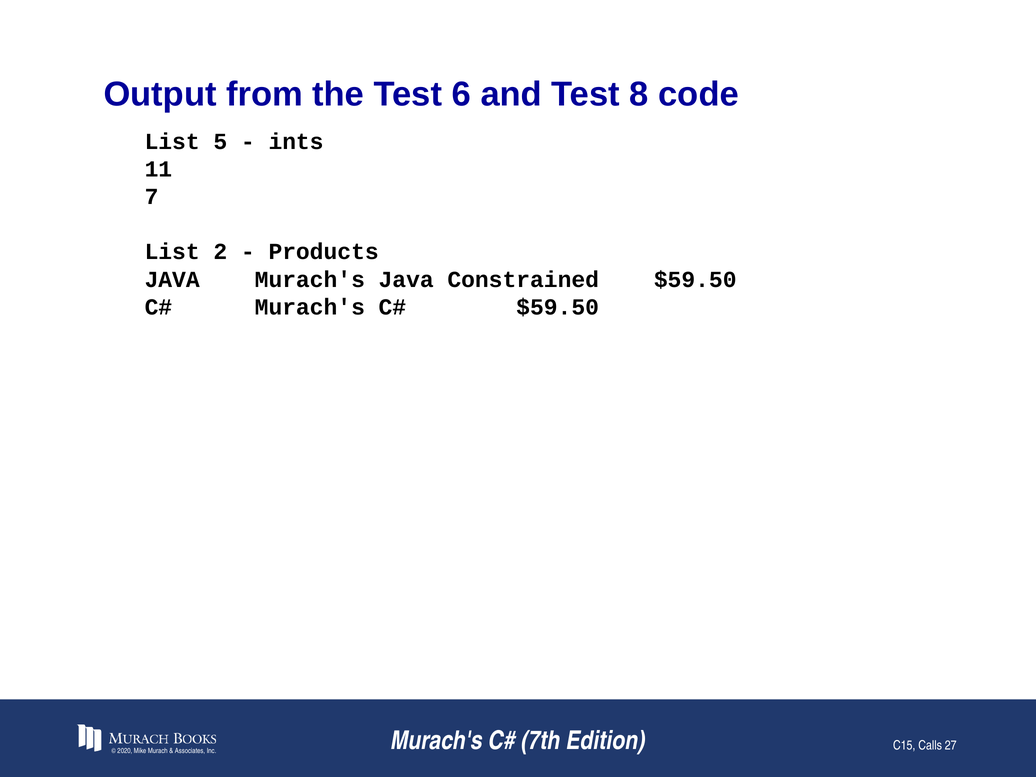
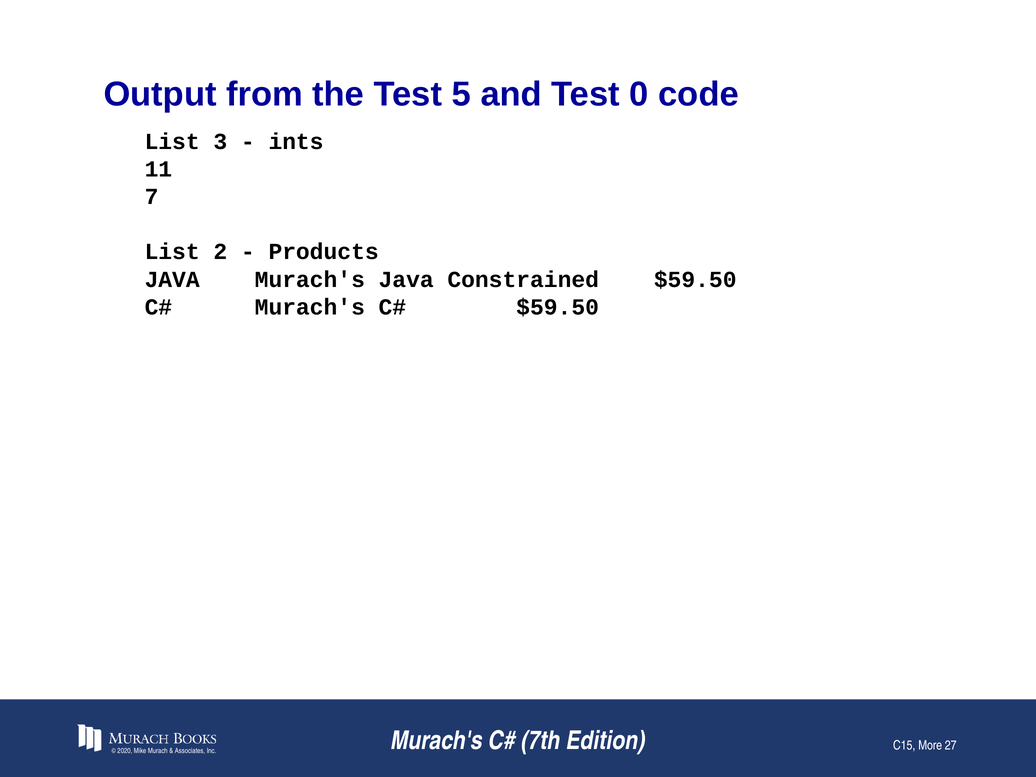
6: 6 -> 5
8: 8 -> 0
5: 5 -> 3
Calls: Calls -> More
